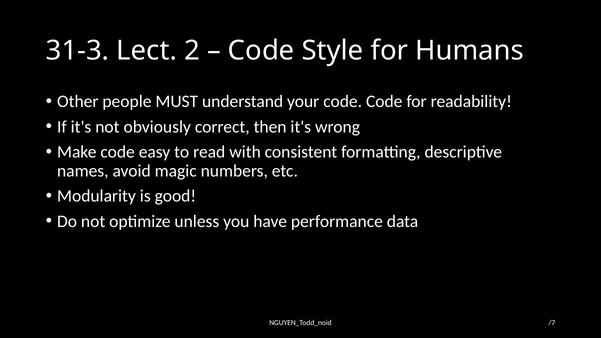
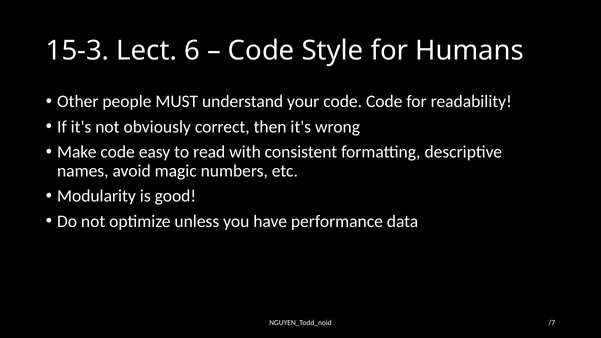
31-3: 31-3 -> 15-3
2: 2 -> 6
